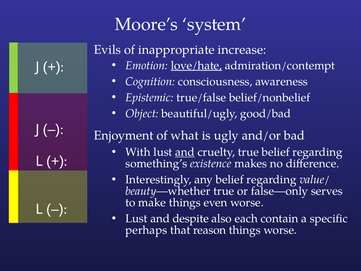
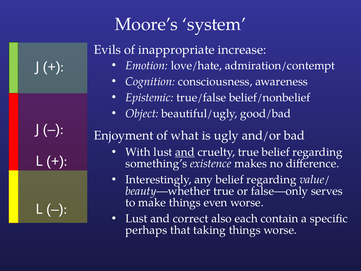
love/hate underline: present -> none
despite: despite -> correct
reason: reason -> taking
